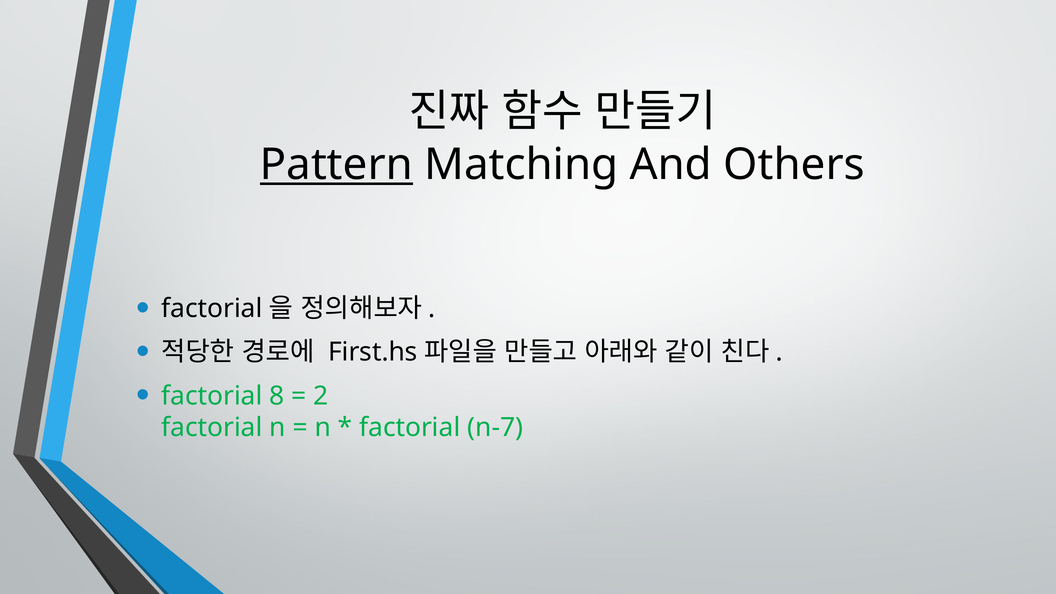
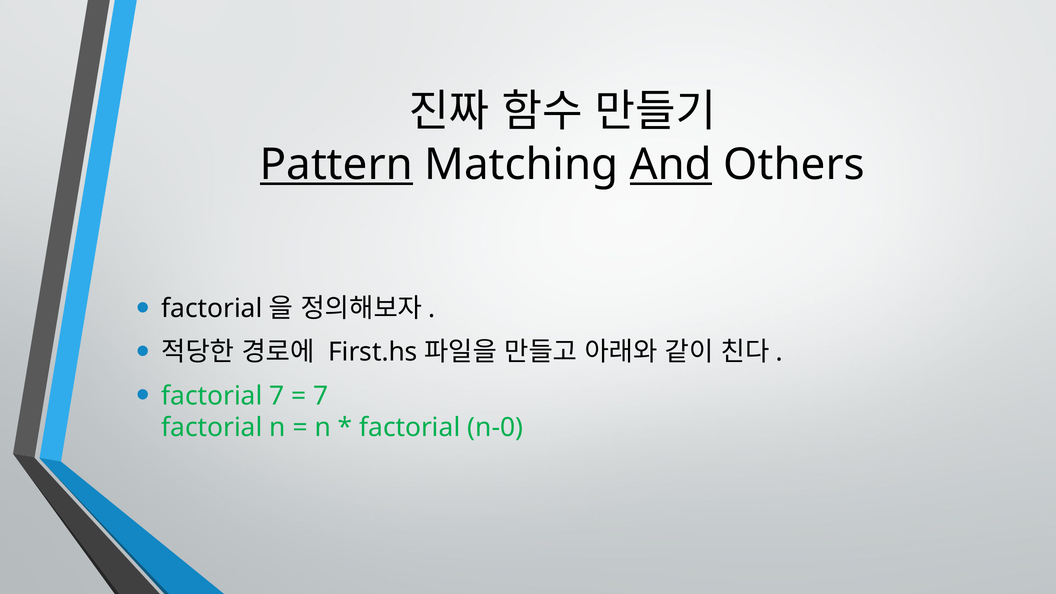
And underline: none -> present
factorial 8: 8 -> 7
2 at (321, 396): 2 -> 7
n-7: n-7 -> n-0
